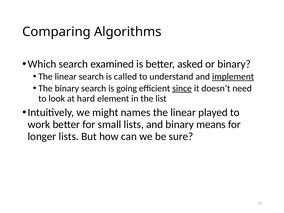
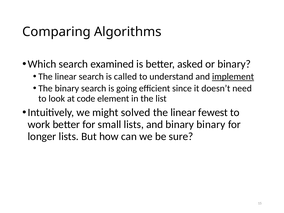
since underline: present -> none
hard: hard -> code
names: names -> solved
played: played -> fewest
binary means: means -> binary
